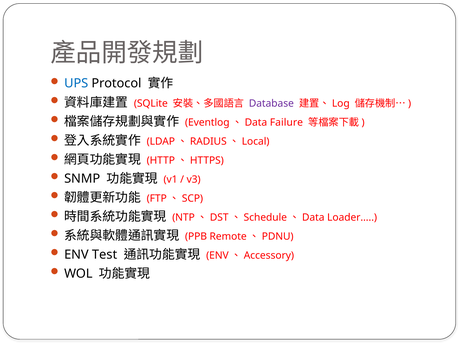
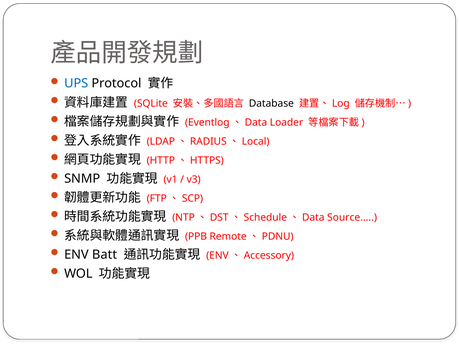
Database colour: purple -> black
Failure: Failure -> Loader
Loader…: Loader… -> Source…
Test: Test -> Batt
